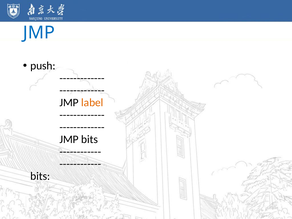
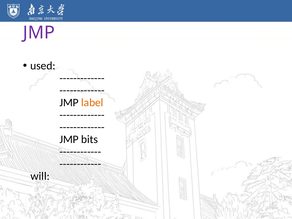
JMP at (39, 33) colour: blue -> purple
push: push -> used
bits at (40, 176): bits -> will
